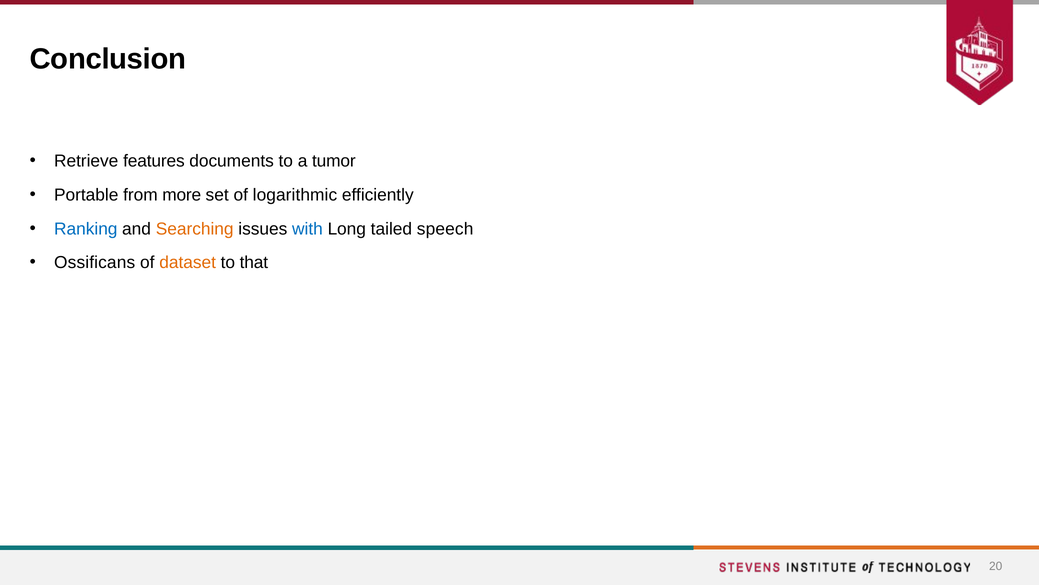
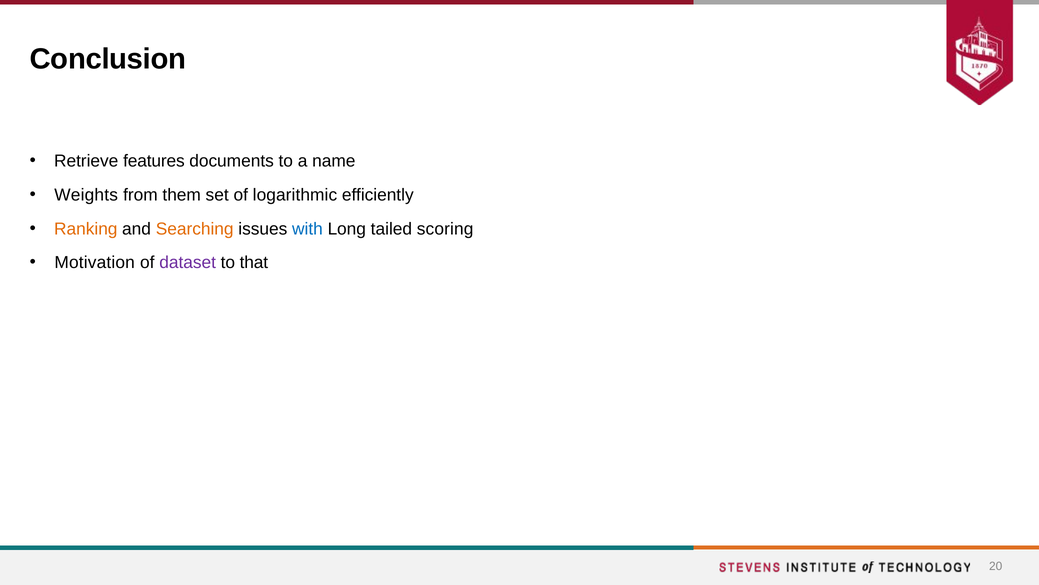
tumor: tumor -> name
Portable: Portable -> Weights
more: more -> them
Ranking colour: blue -> orange
speech: speech -> scoring
Ossificans: Ossificans -> Motivation
dataset colour: orange -> purple
